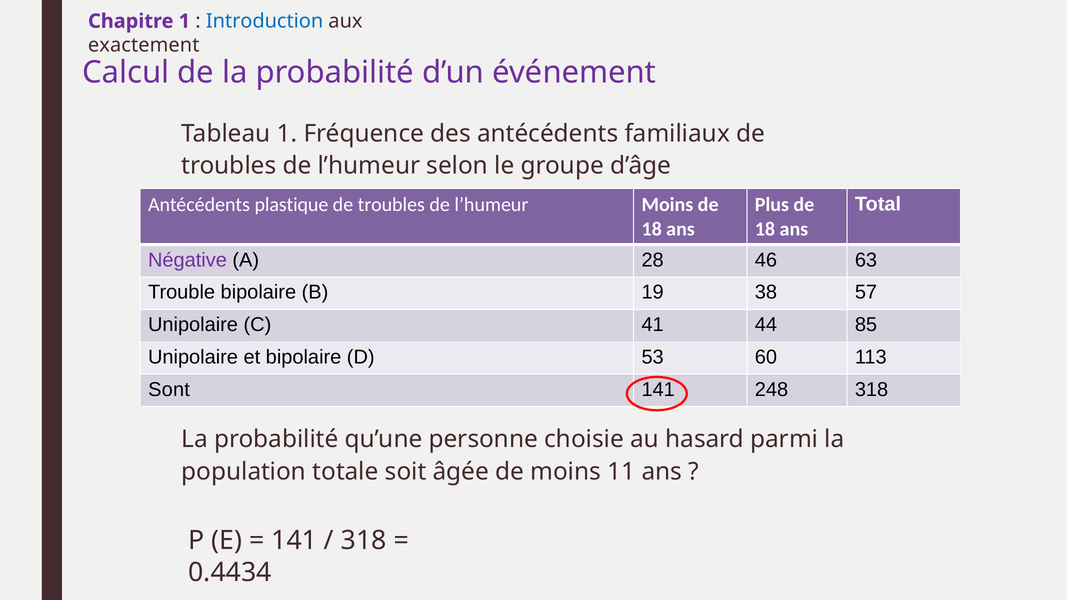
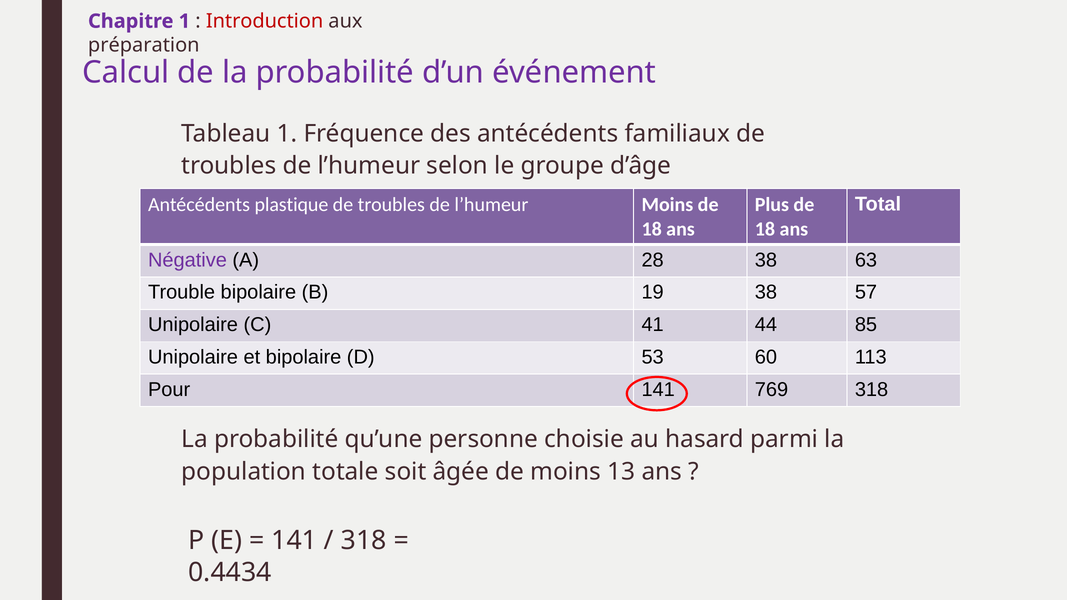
Introduction colour: blue -> red
exactement: exactement -> préparation
28 46: 46 -> 38
Sont: Sont -> Pour
248: 248 -> 769
11: 11 -> 13
